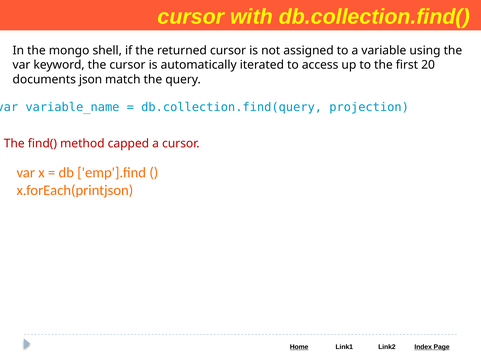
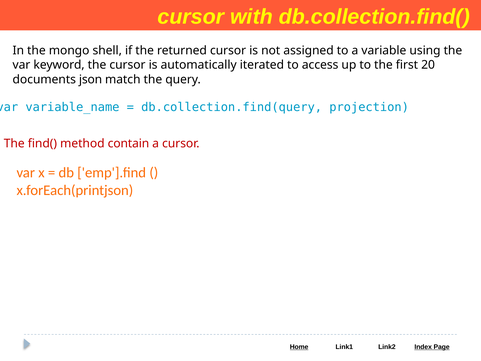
capped: capped -> contain
